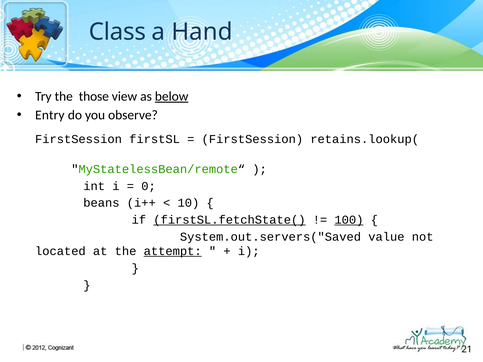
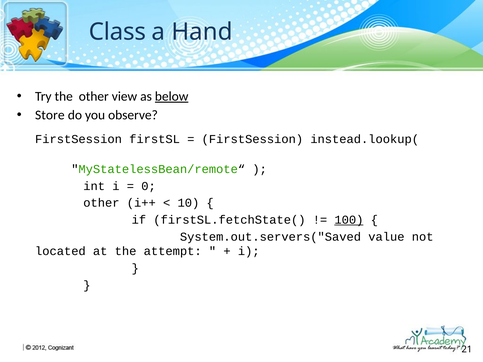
the those: those -> other
Entry: Entry -> Store
retains.lookup(: retains.lookup( -> instead.lookup(
beans at (101, 203): beans -> other
firstSL.fetchState( underline: present -> none
attempt underline: present -> none
